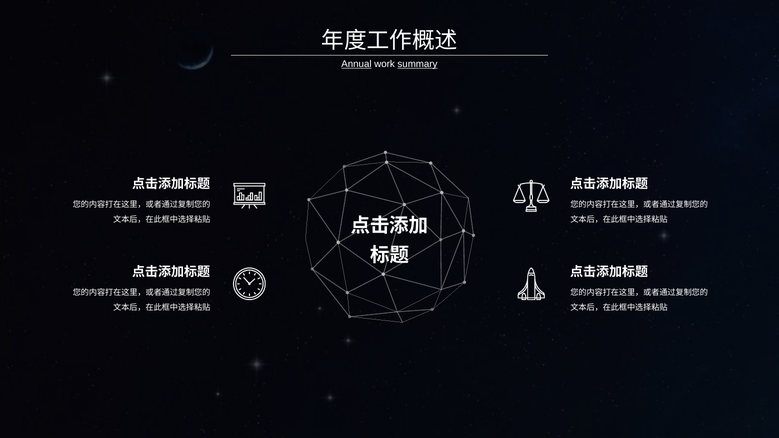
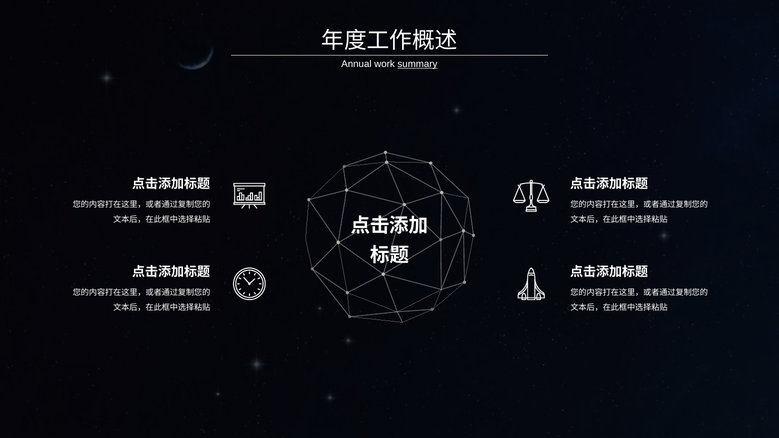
Annual underline: present -> none
